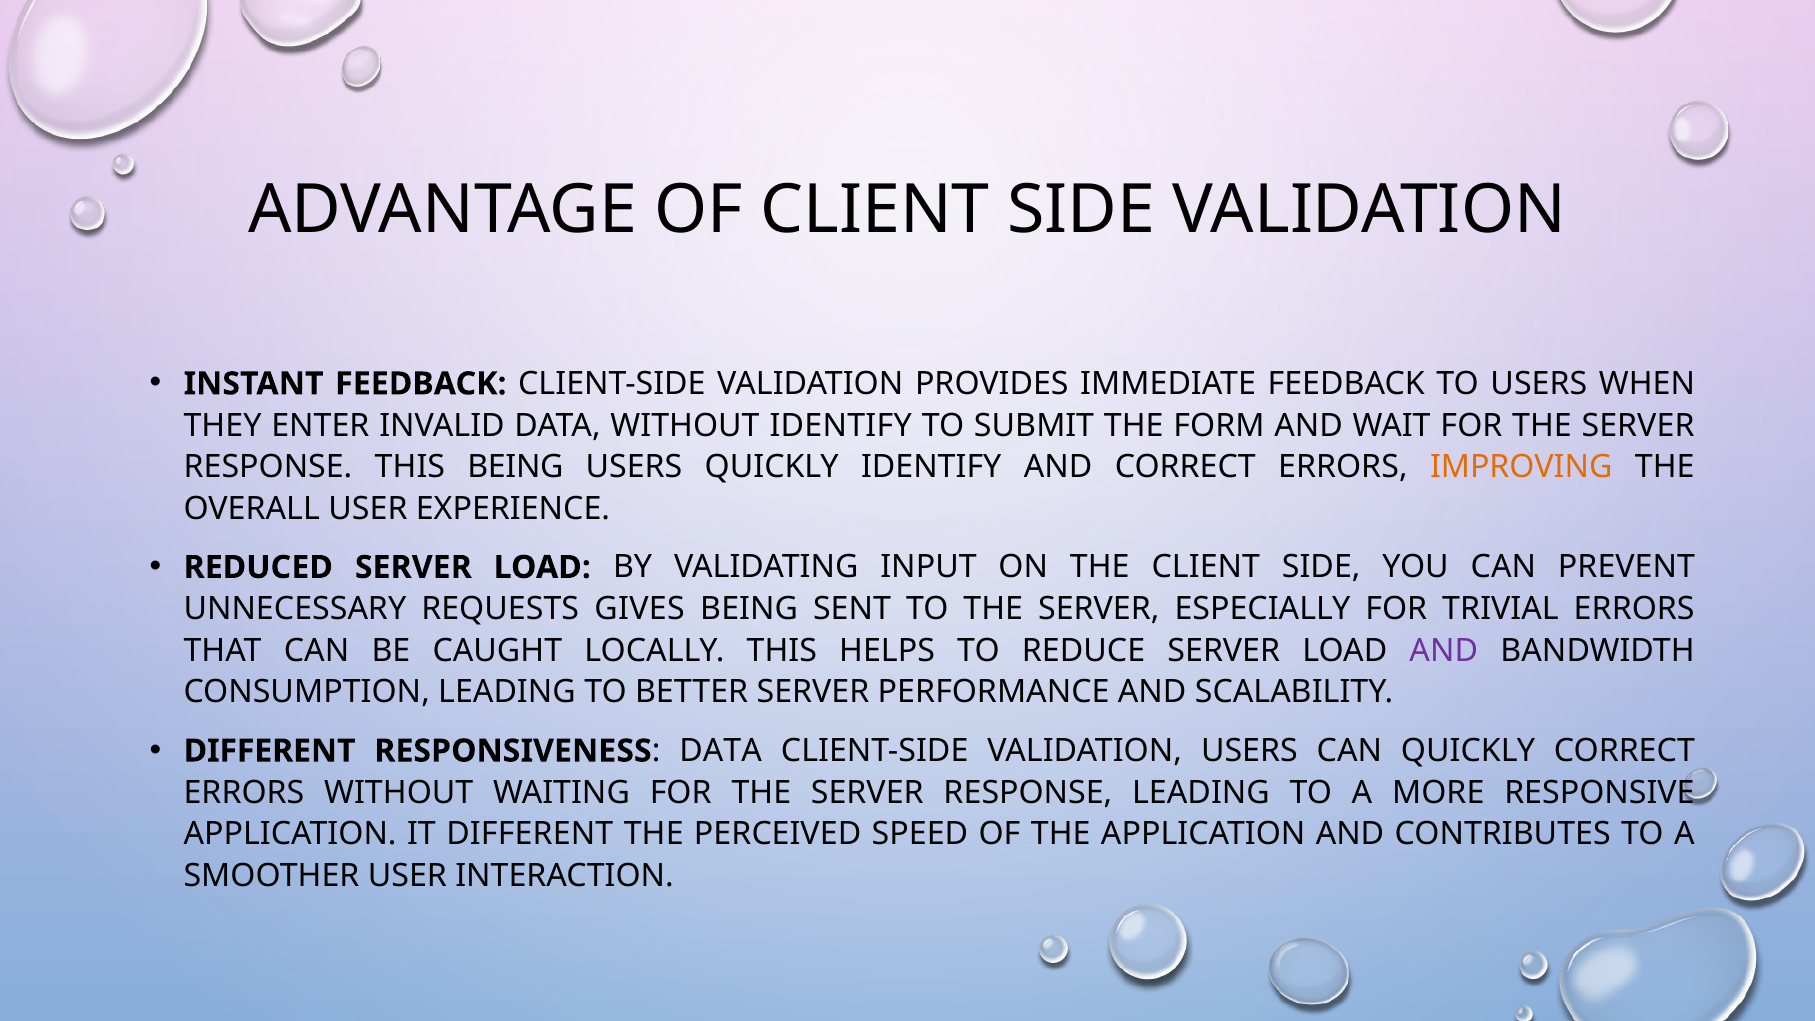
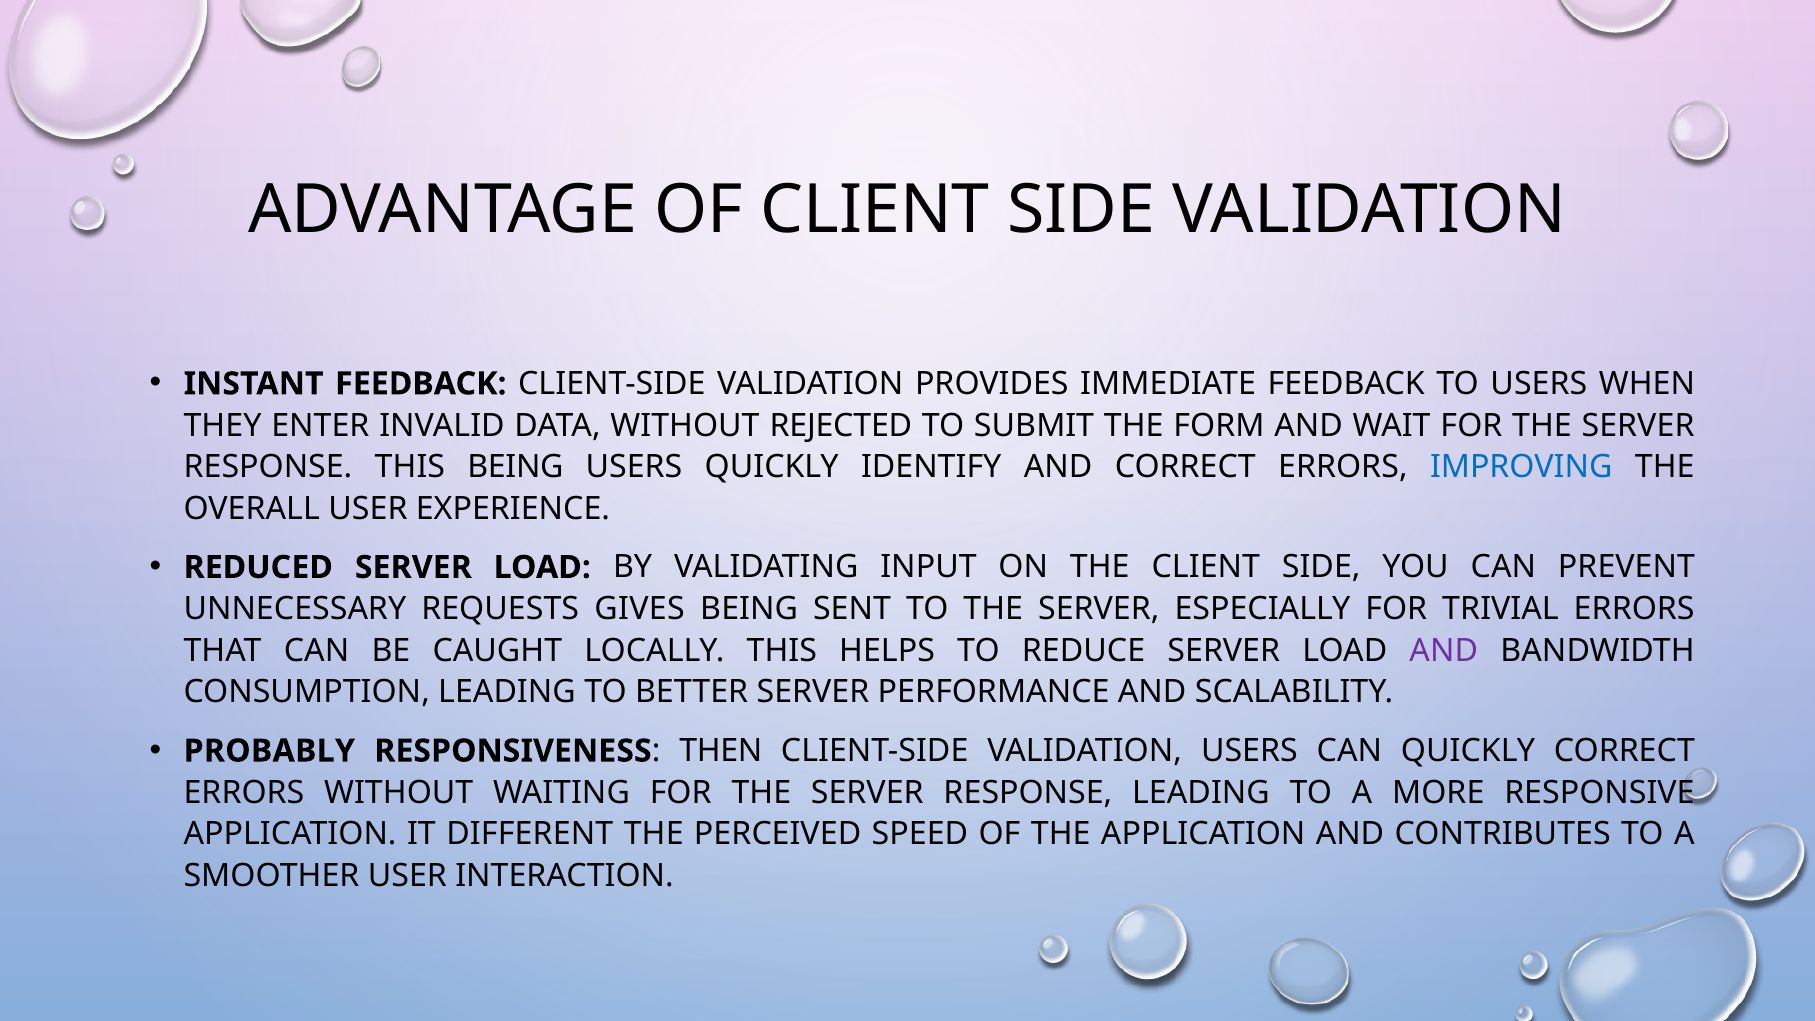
WITHOUT IDENTIFY: IDENTIFY -> REJECTED
IMPROVING colour: orange -> blue
DIFFERENT at (270, 751): DIFFERENT -> PROBABLY
RESPONSIVENESS DATA: DATA -> THEN
